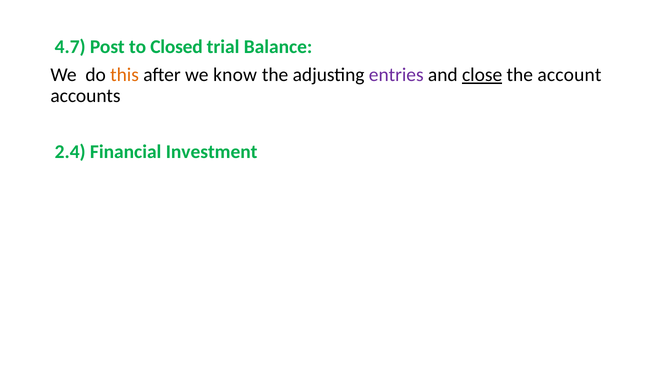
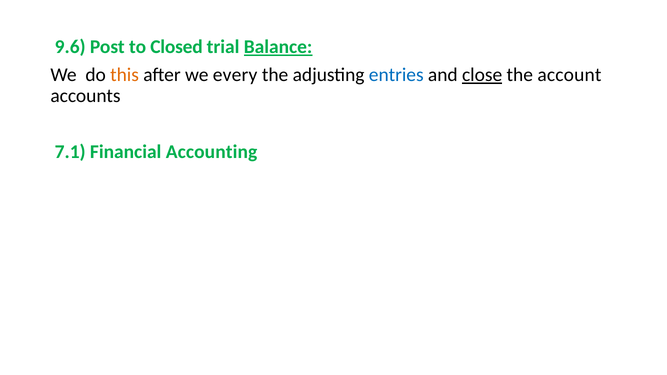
4.7: 4.7 -> 9.6
Balance underline: none -> present
know: know -> every
entries colour: purple -> blue
2.4: 2.4 -> 7.1
Investment: Investment -> Accounting
